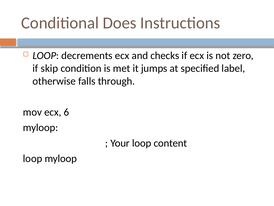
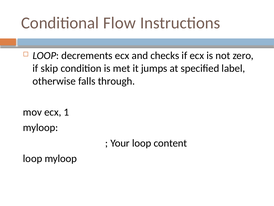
Does: Does -> Flow
6: 6 -> 1
